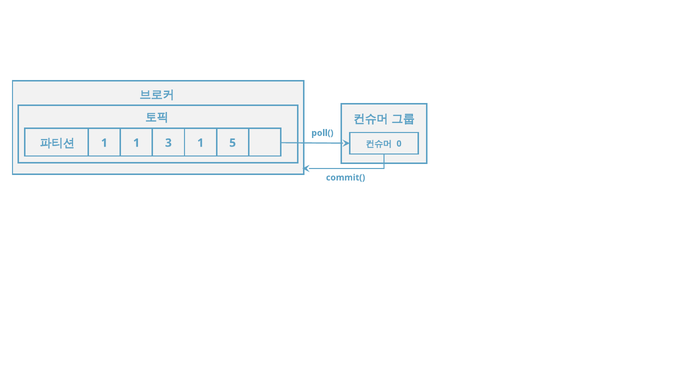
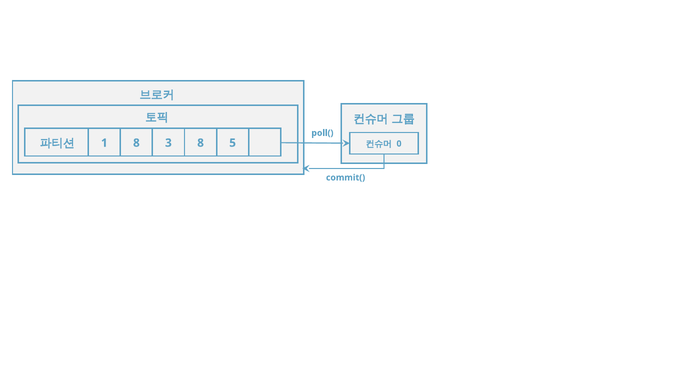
1 1: 1 -> 8
3 1: 1 -> 8
